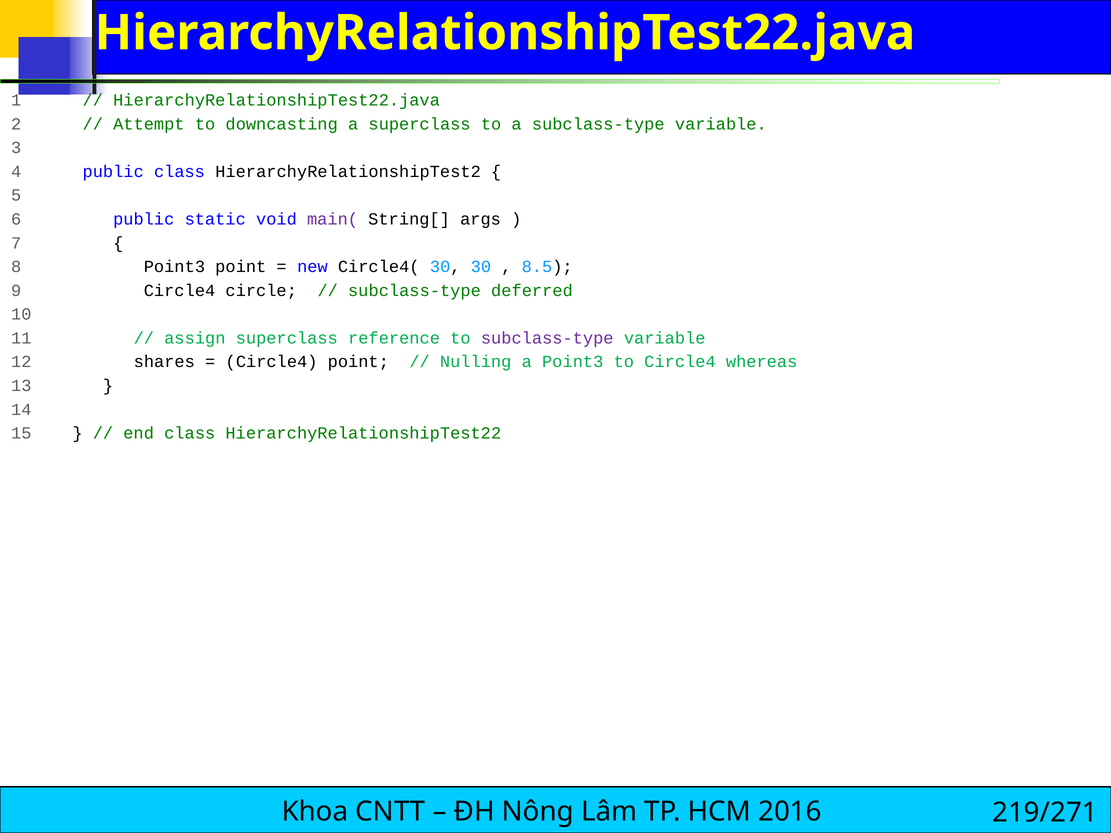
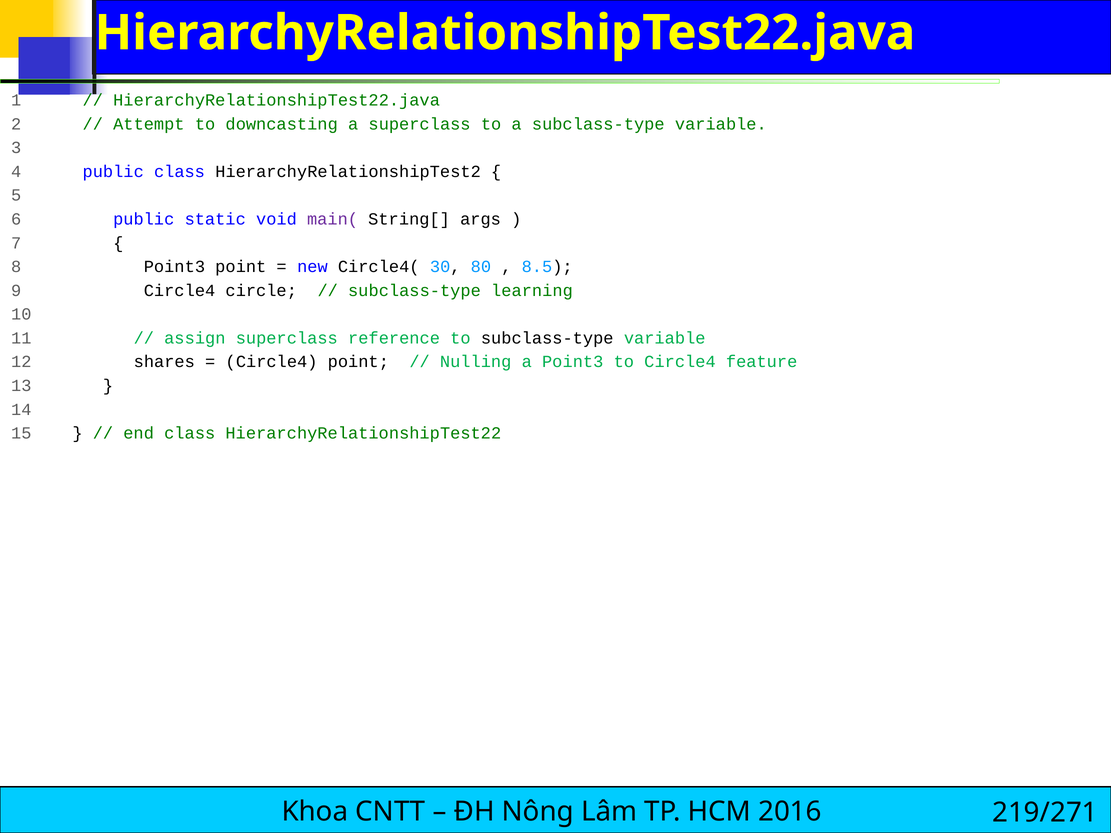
30 30: 30 -> 80
deferred: deferred -> learning
subclass-type at (547, 338) colour: purple -> black
whereas: whereas -> feature
